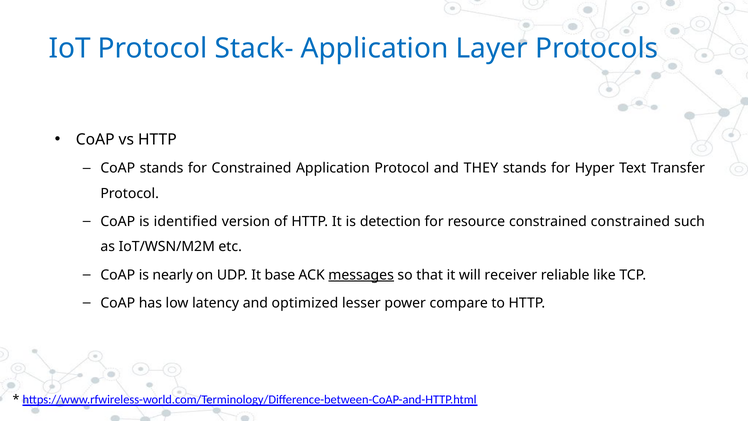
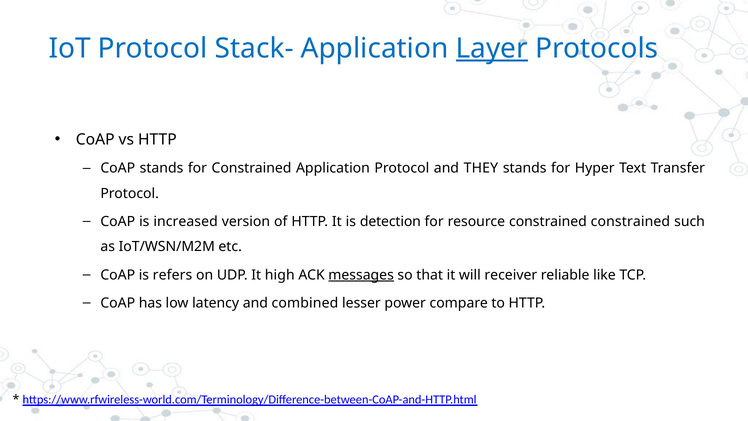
Layer underline: none -> present
identified: identified -> increased
nearly: nearly -> refers
base: base -> high
optimized: optimized -> combined
